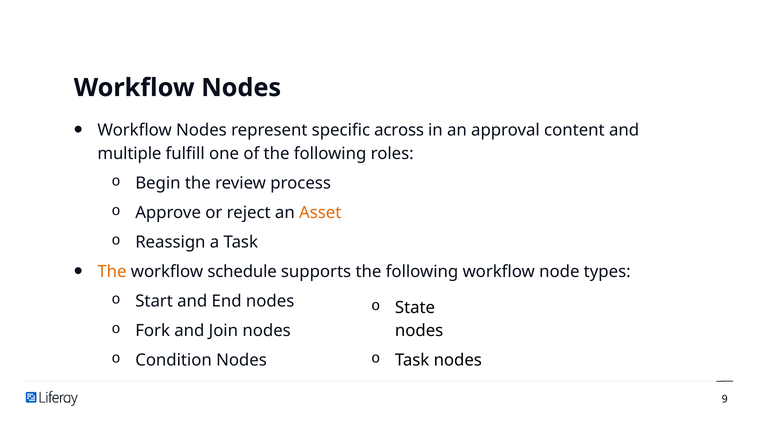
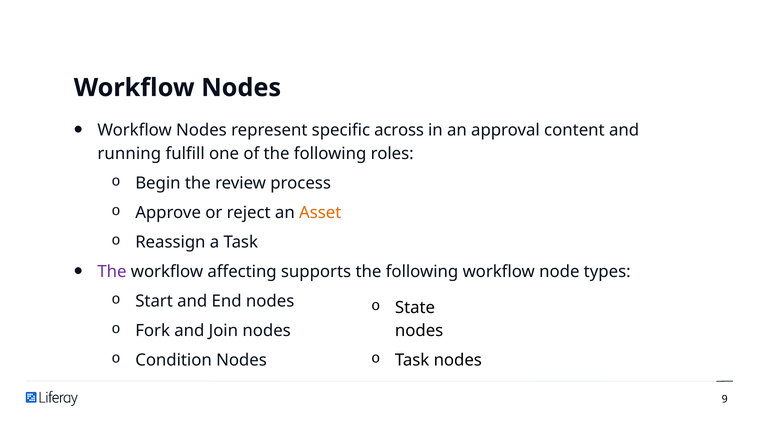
multiple: multiple -> running
The at (112, 272) colour: orange -> purple
schedule: schedule -> affecting
